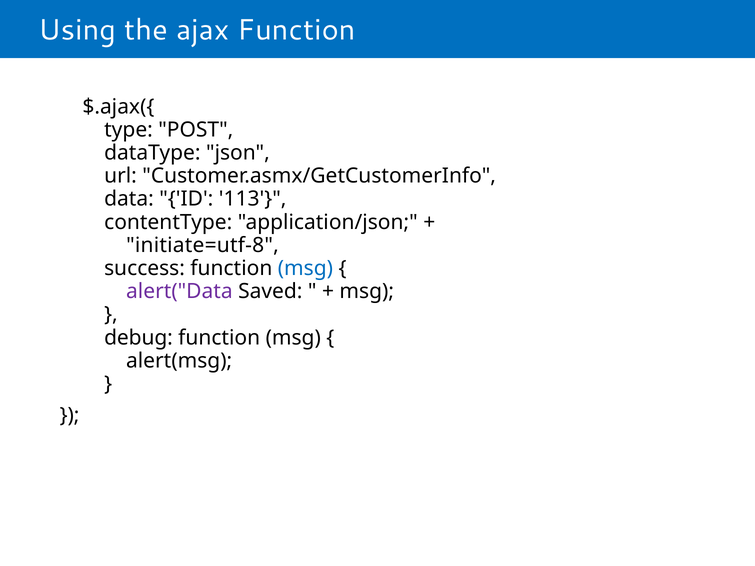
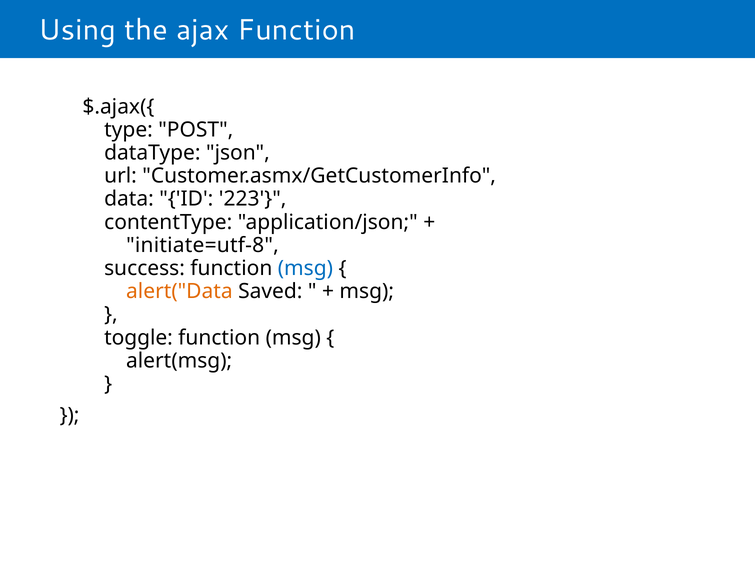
113: 113 -> 223
alert("Data colour: purple -> orange
debug: debug -> toggle
